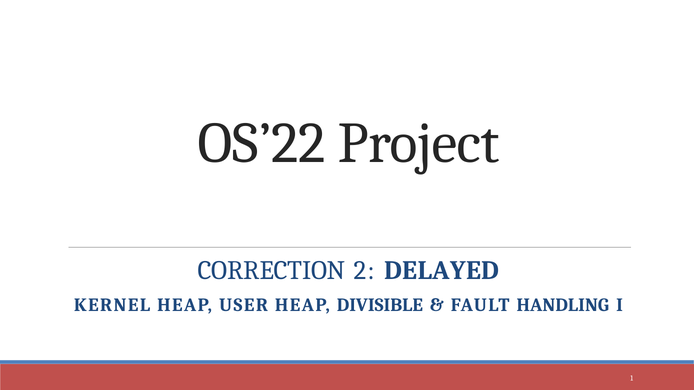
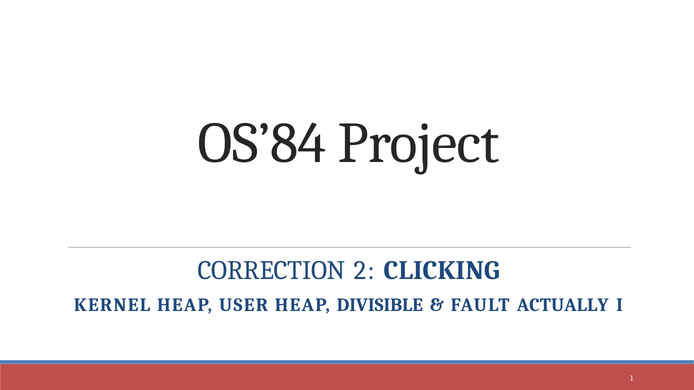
OS’22: OS’22 -> OS’84
DELAYED: DELAYED -> CLICKING
HANDLING: HANDLING -> ACTUALLY
